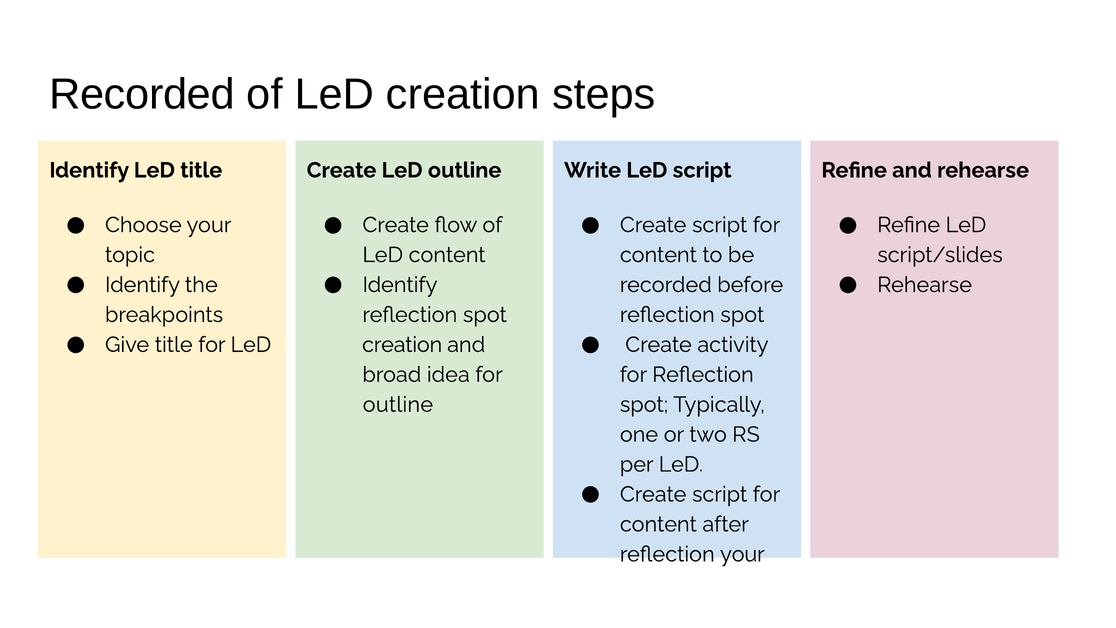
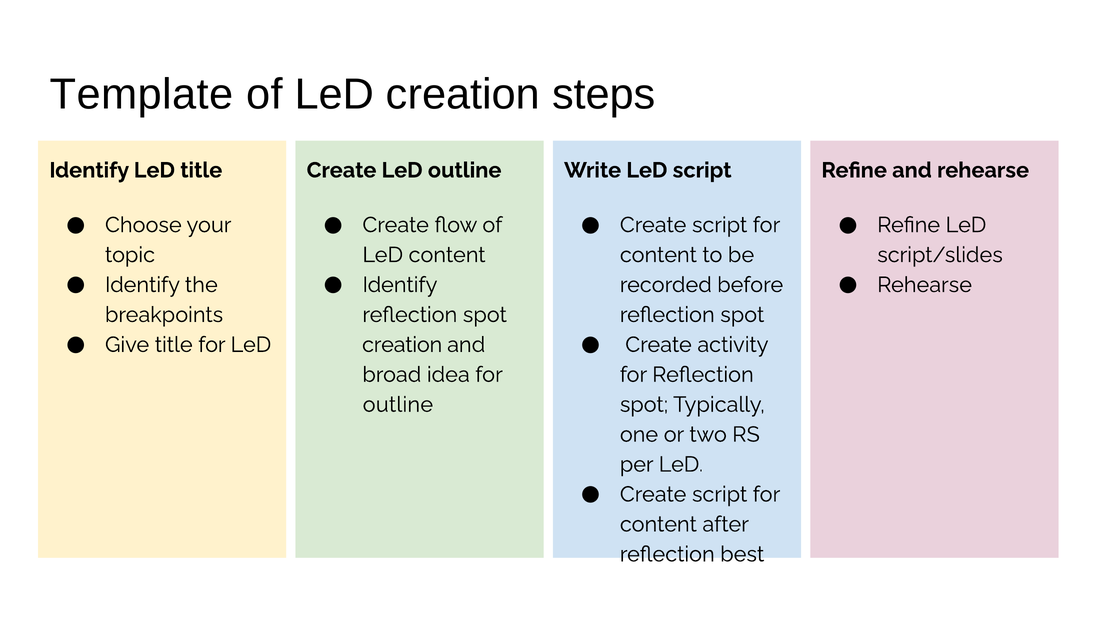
Recorded at (142, 95): Recorded -> Template
reflection your: your -> best
